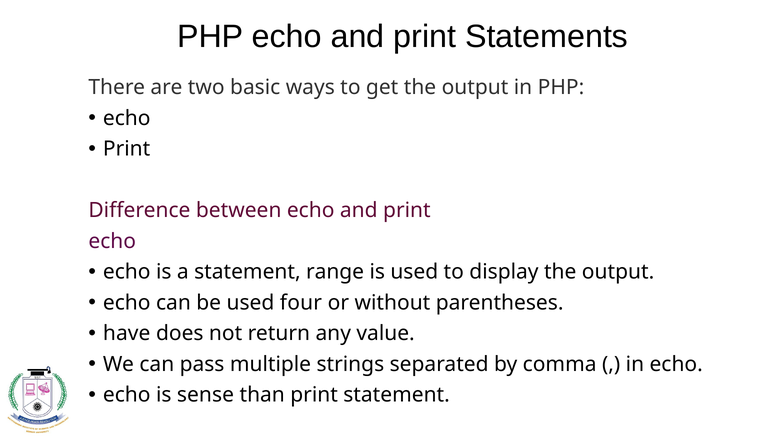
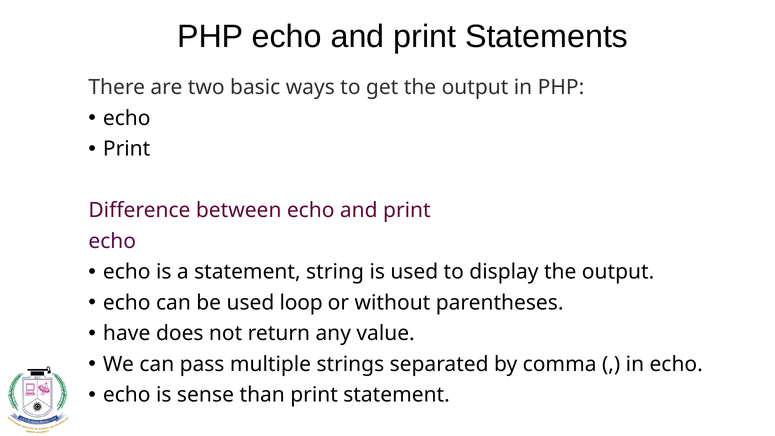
range: range -> string
four: four -> loop
